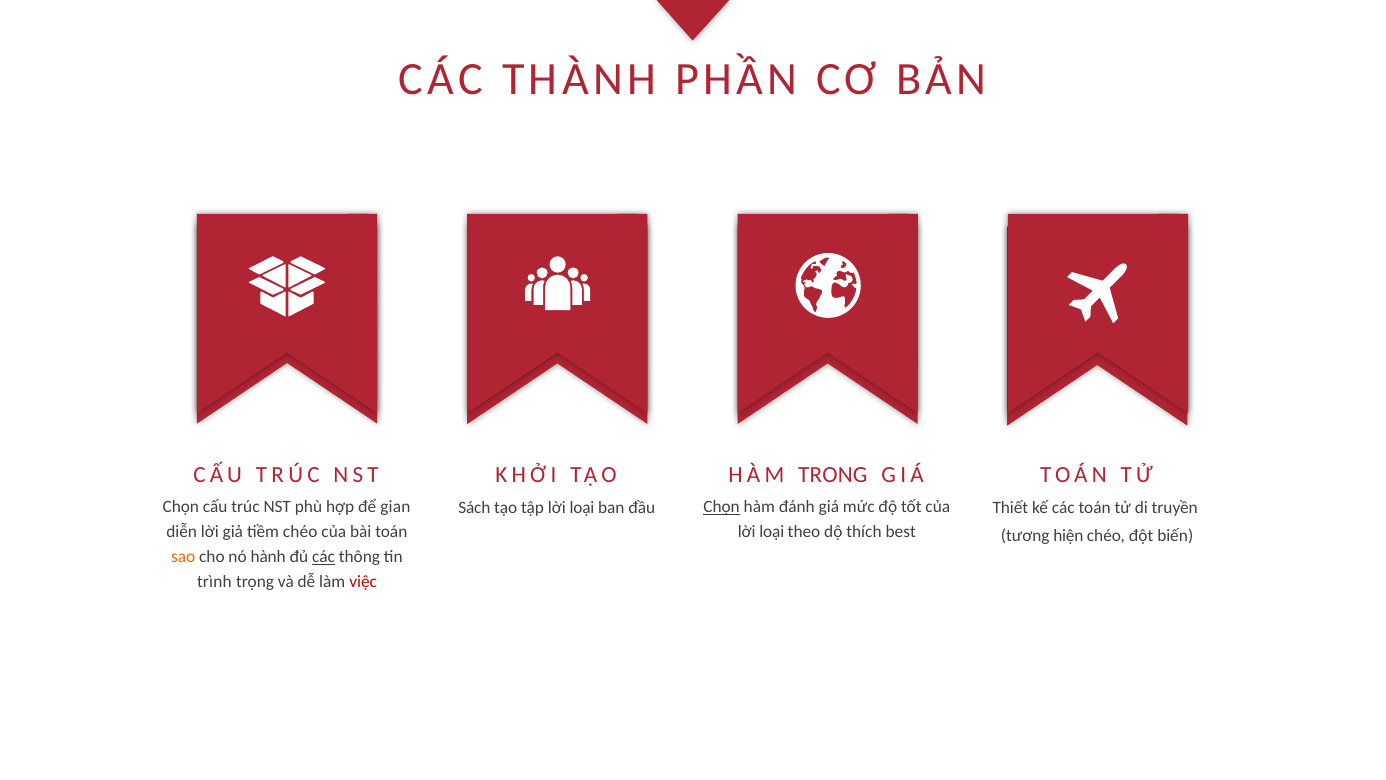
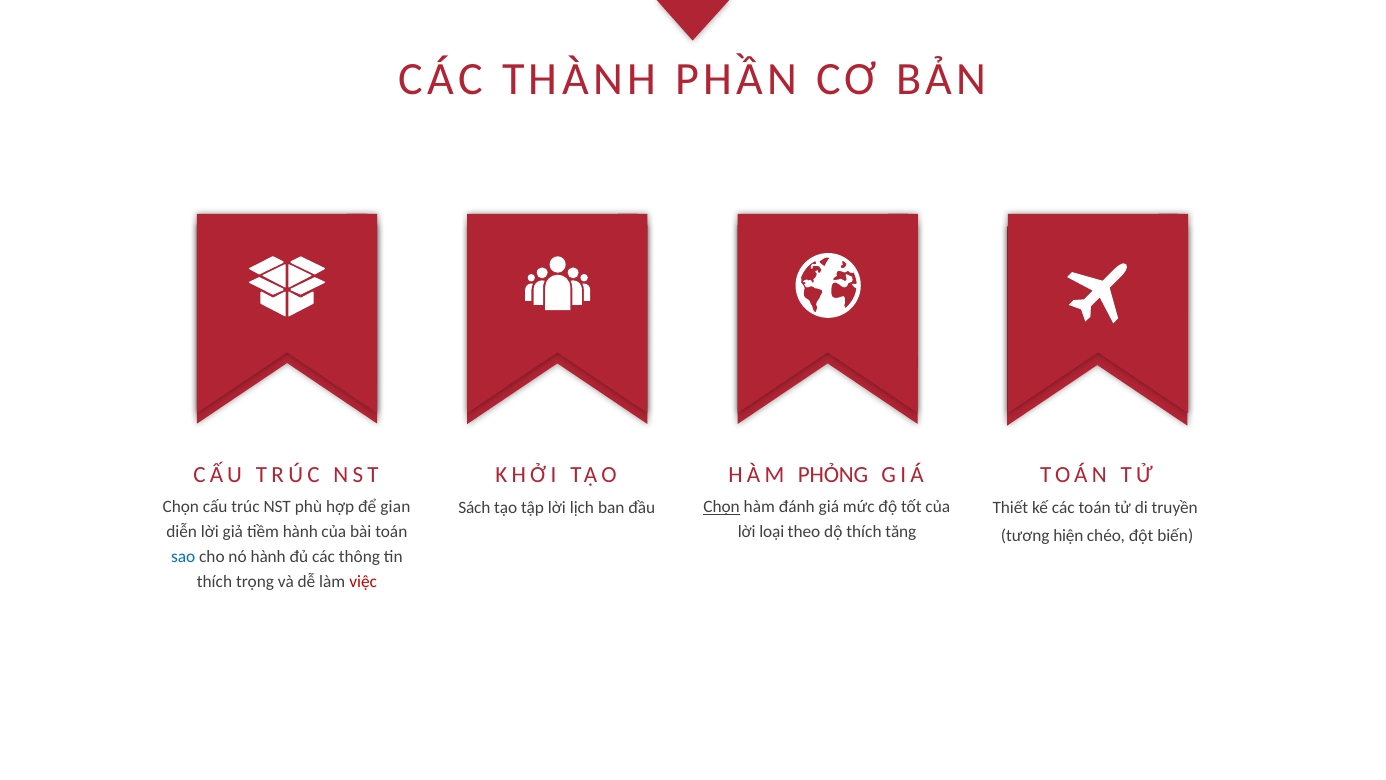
TRONG: TRONG -> PHỎNG
tập lời loại: loại -> lịch
tiềm chéo: chéo -> hành
best: best -> tăng
sao colour: orange -> blue
các at (324, 557) underline: present -> none
trình at (214, 582): trình -> thích
